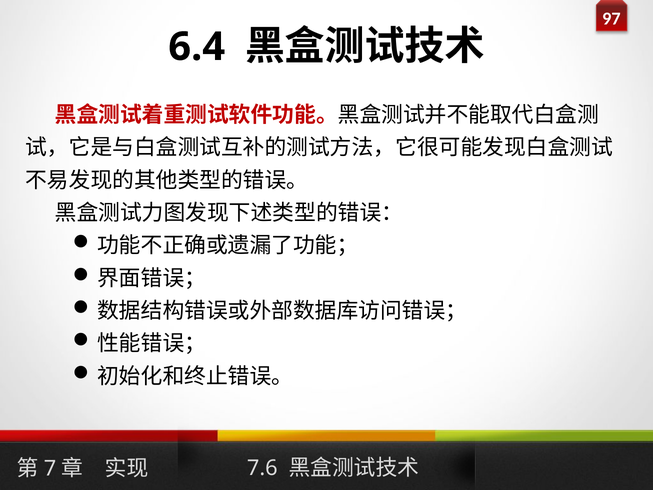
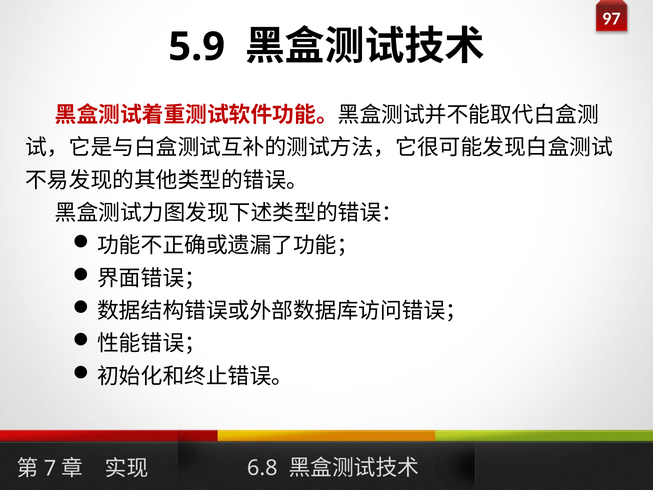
6.4: 6.4 -> 5.9
7.6: 7.6 -> 6.8
